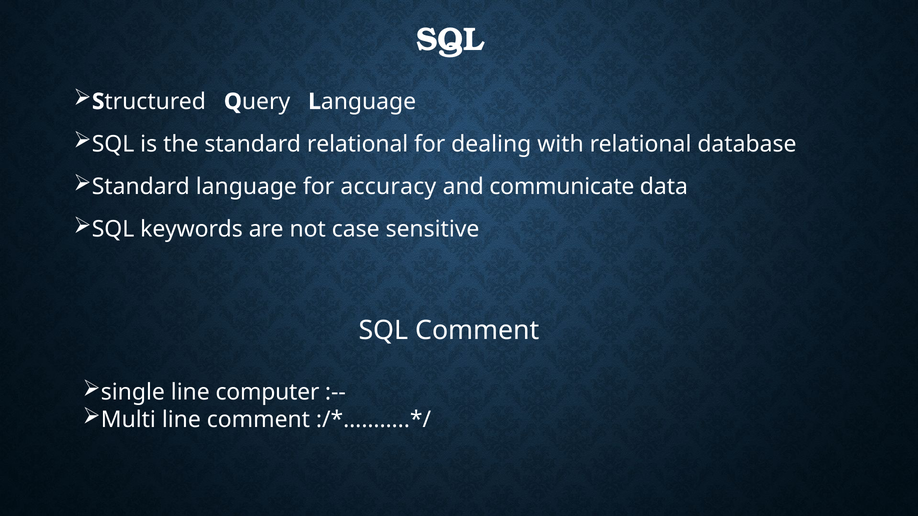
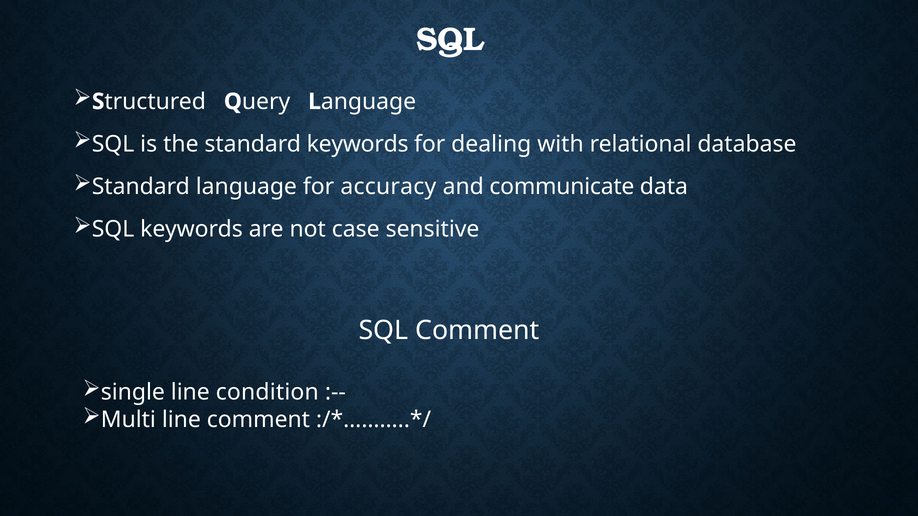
standard relational: relational -> keywords
computer: computer -> condition
